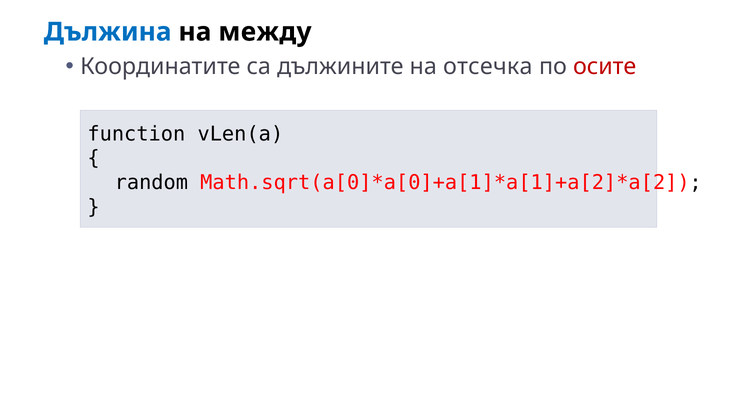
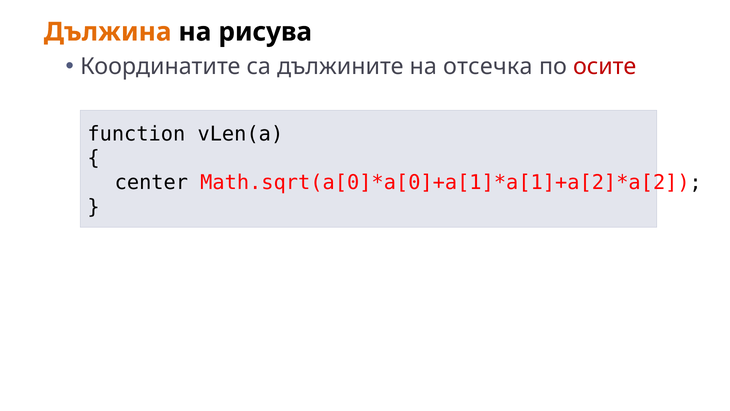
Дължина colour: blue -> orange
между: между -> рисува
random: random -> center
